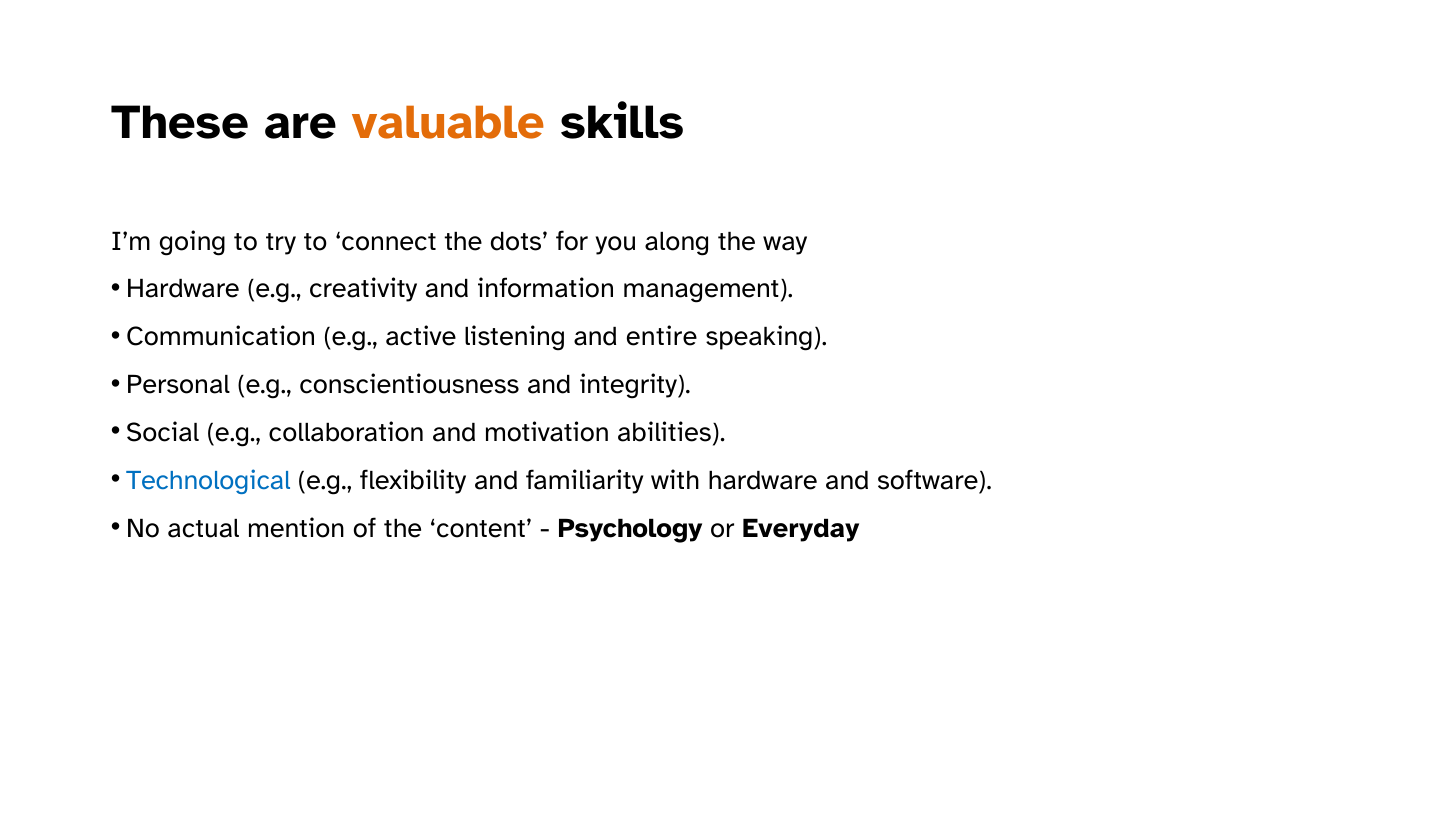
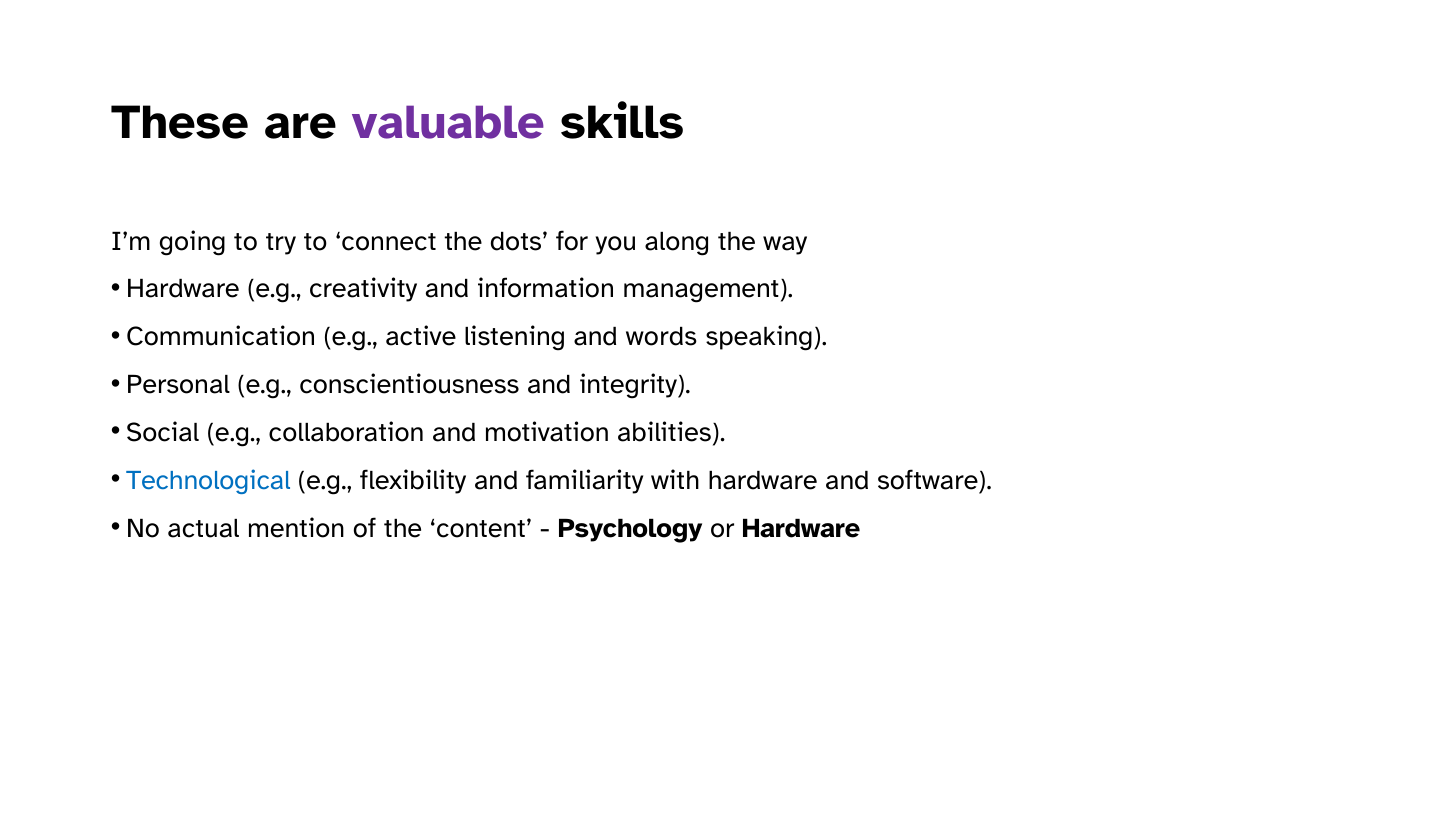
valuable colour: orange -> purple
entire: entire -> words
or Everyday: Everyday -> Hardware
